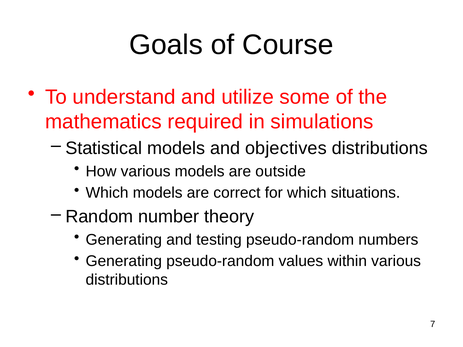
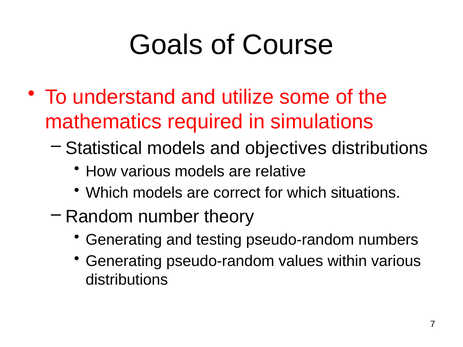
outside: outside -> relative
